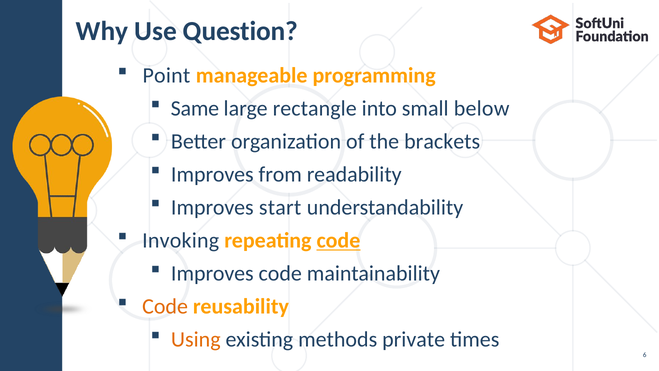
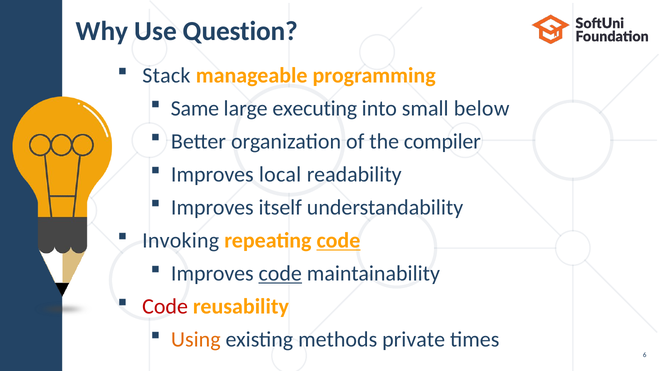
Point: Point -> Stack
rectangle: rectangle -> executing
brackets: brackets -> compiler
from: from -> local
start: start -> itself
code at (280, 273) underline: none -> present
Code at (165, 306) colour: orange -> red
